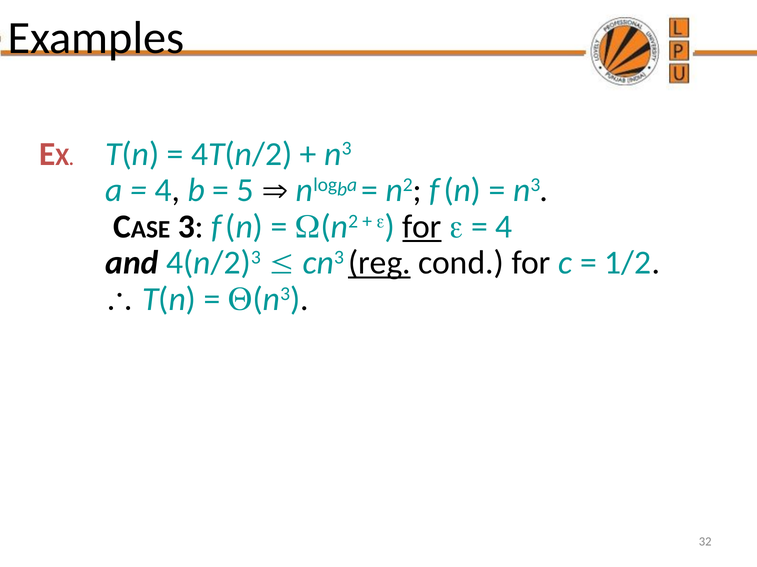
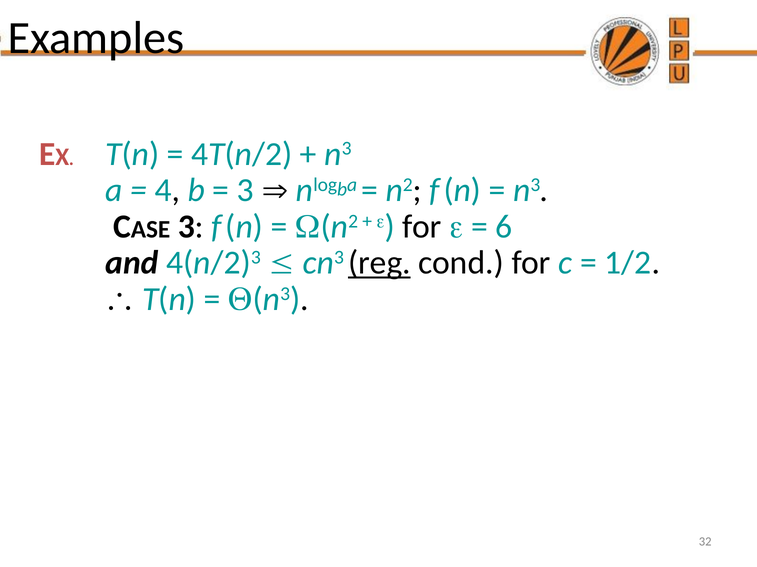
5 at (245, 191): 5 -> 3
for at (422, 227) underline: present -> none
4 at (504, 227): 4 -> 6
